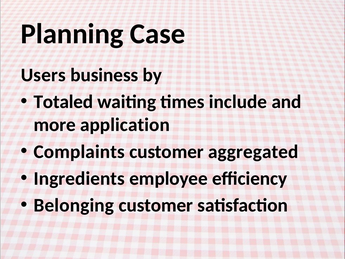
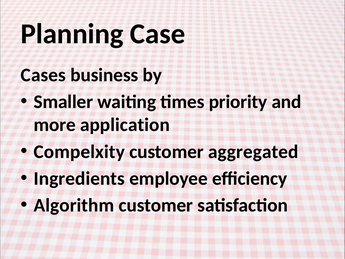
Users: Users -> Cases
Totaled: Totaled -> Smaller
include: include -> priority
Complaints: Complaints -> Compelxity
Belonging: Belonging -> Algorithm
